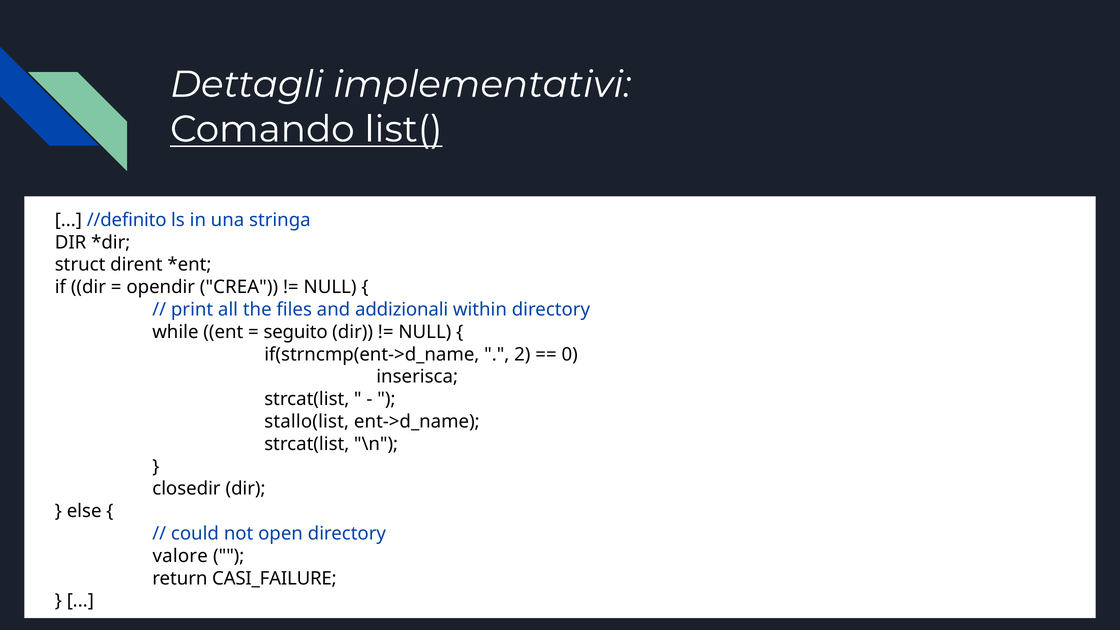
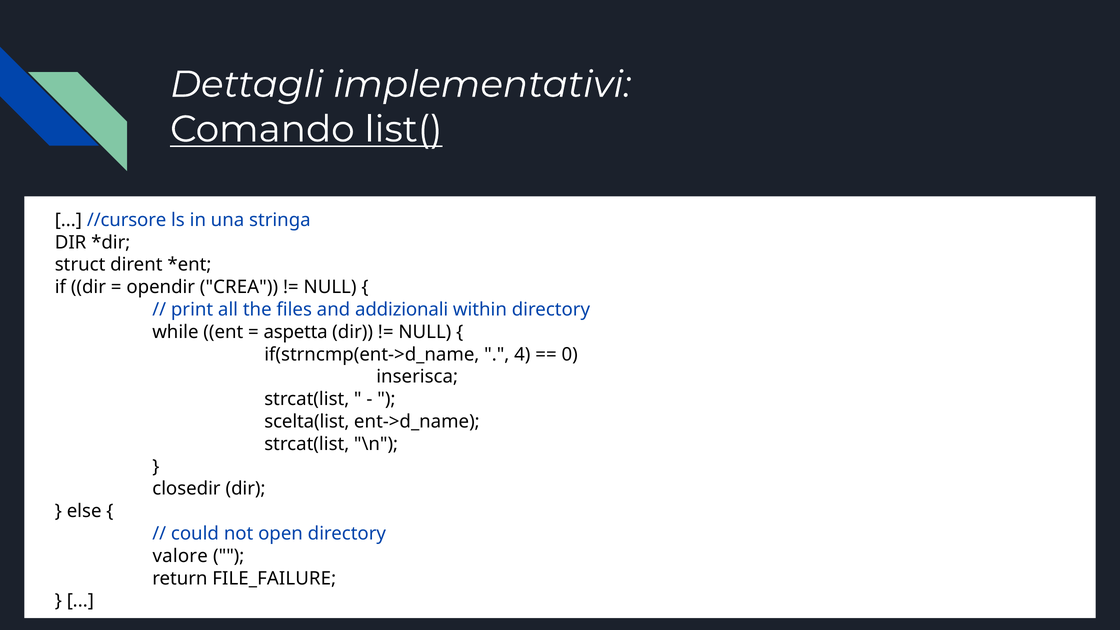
//definito: //definito -> //cursore
seguito: seguito -> aspetta
2: 2 -> 4
stallo(list: stallo(list -> scelta(list
CASI_FAILURE: CASI_FAILURE -> FILE_FAILURE
